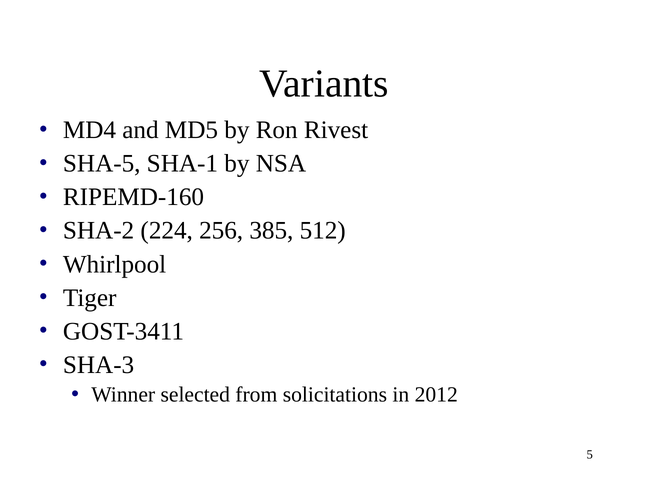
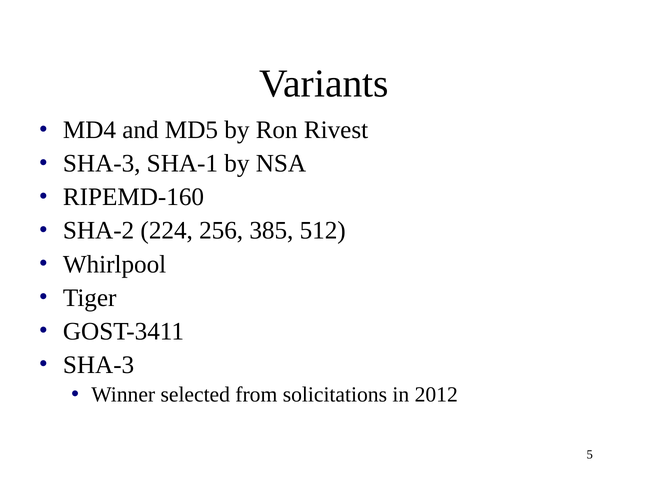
SHA-5 at (102, 164): SHA-5 -> SHA-3
